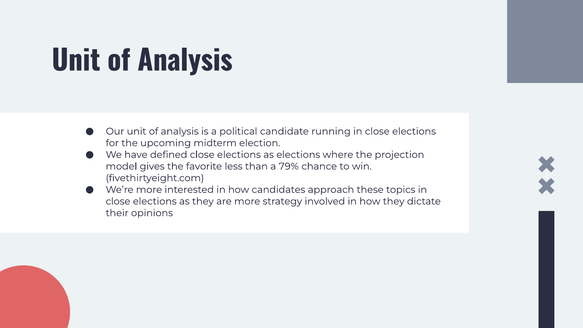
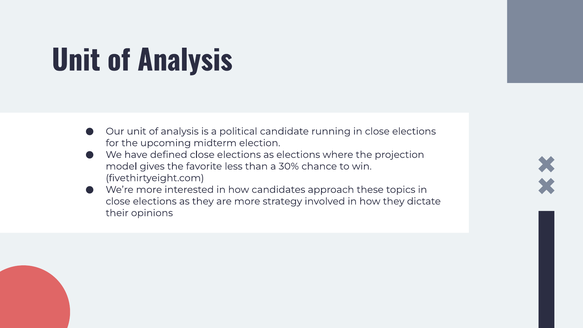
79%: 79% -> 30%
